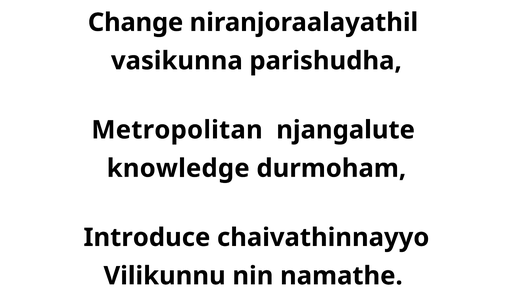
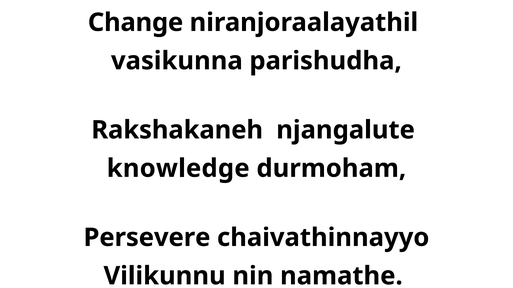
Metropolitan: Metropolitan -> Rakshakaneh
Introduce: Introduce -> Persevere
